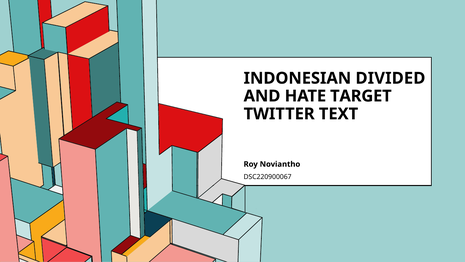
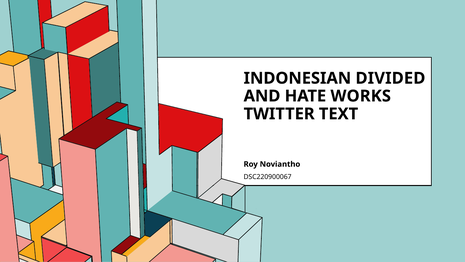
TARGET: TARGET -> WORKS
